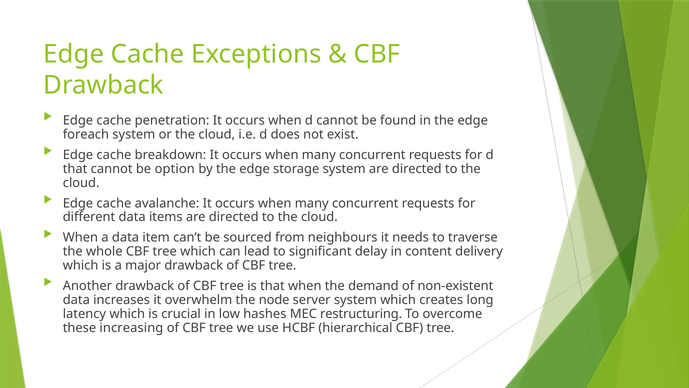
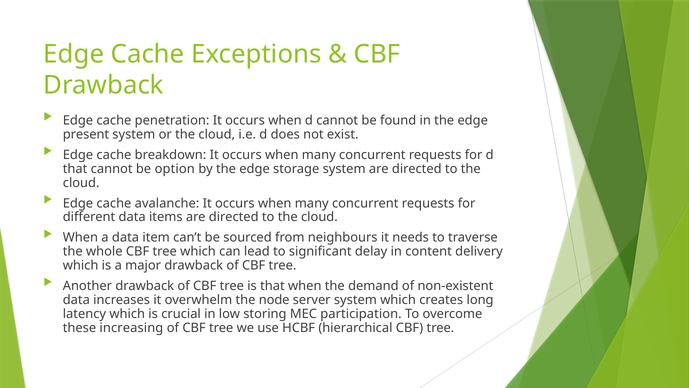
foreach: foreach -> present
hashes: hashes -> storing
restructuring: restructuring -> participation
